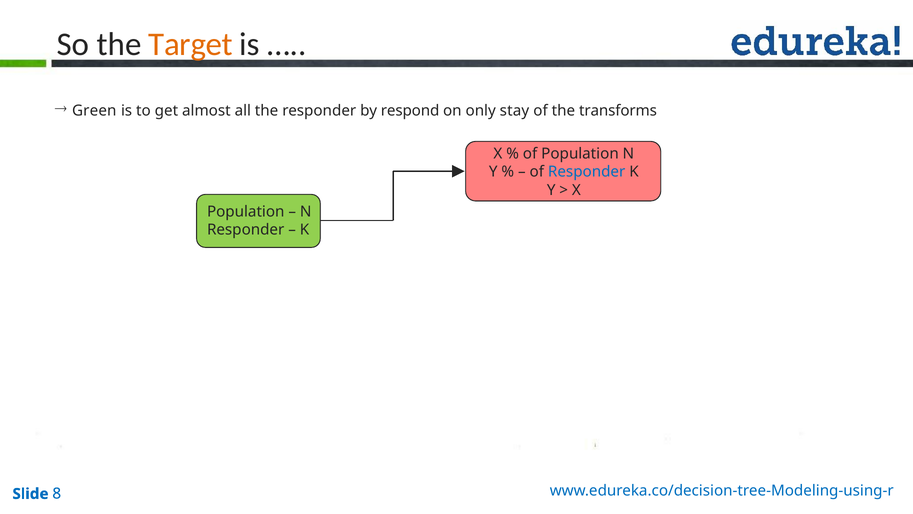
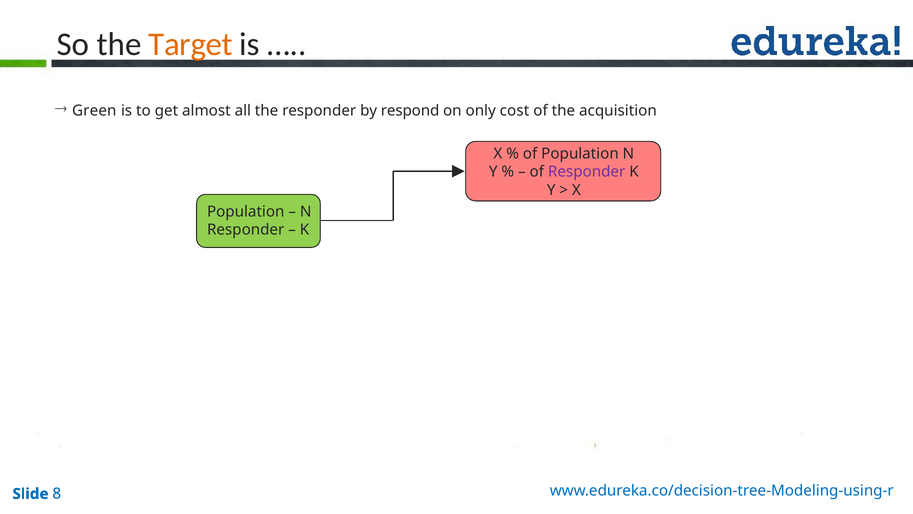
stay: stay -> cost
transforms: transforms -> acquisition
Responder at (587, 172) colour: blue -> purple
